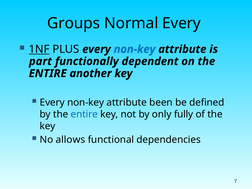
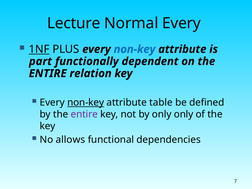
Groups: Groups -> Lecture
another: another -> relation
non-key at (86, 102) underline: none -> present
been: been -> table
entire at (84, 114) colour: blue -> purple
only fully: fully -> only
